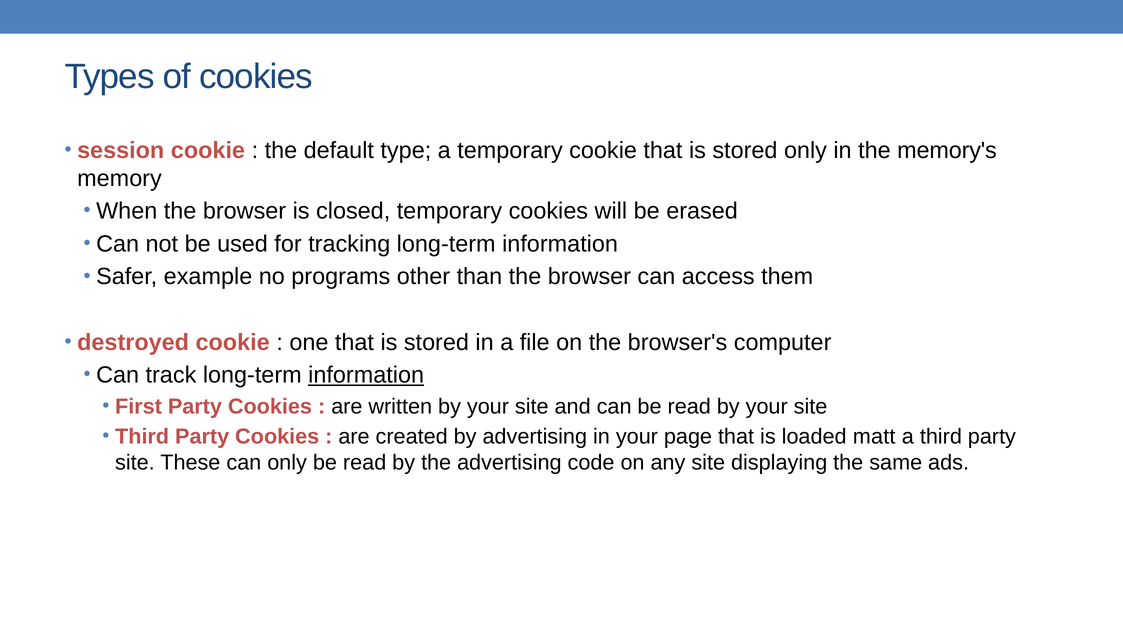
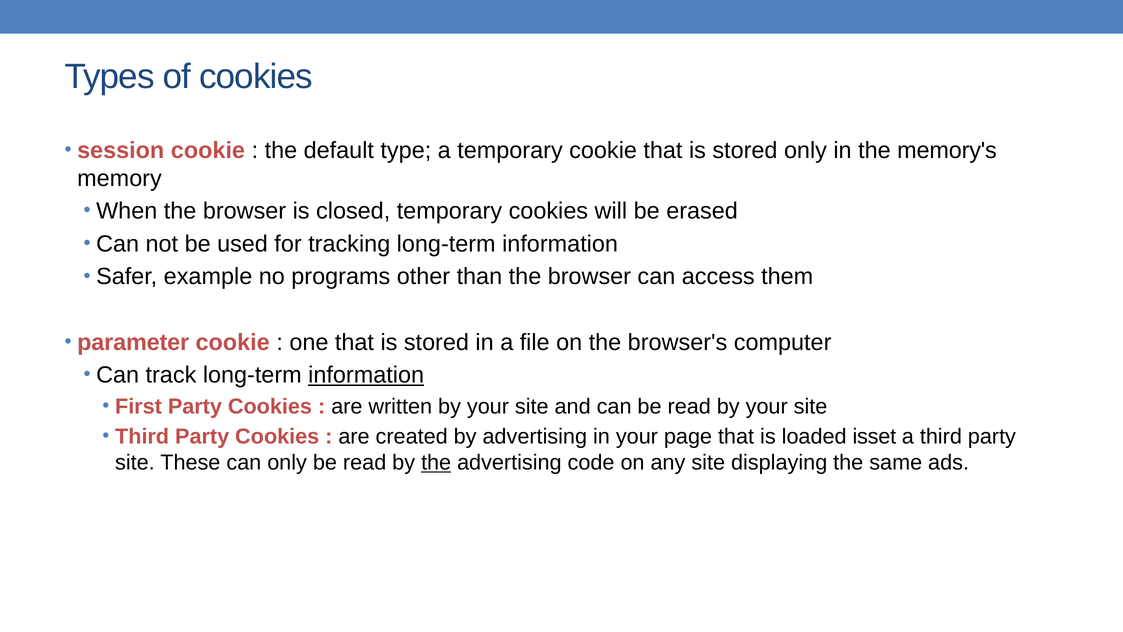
destroyed: destroyed -> parameter
matt: matt -> isset
the at (436, 462) underline: none -> present
